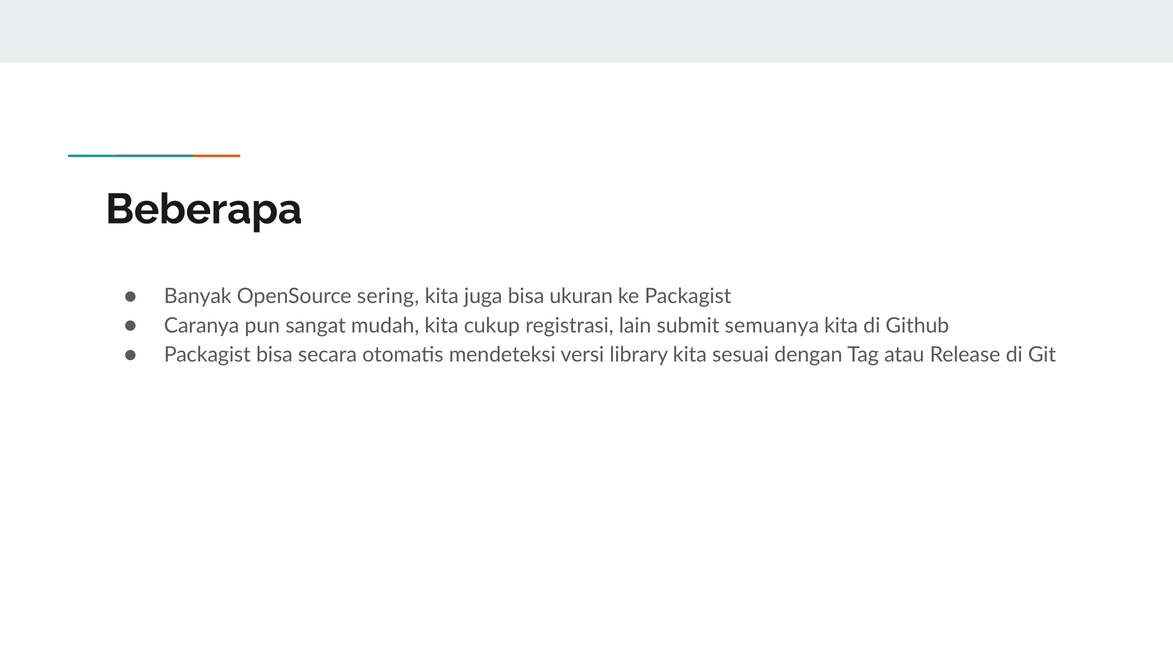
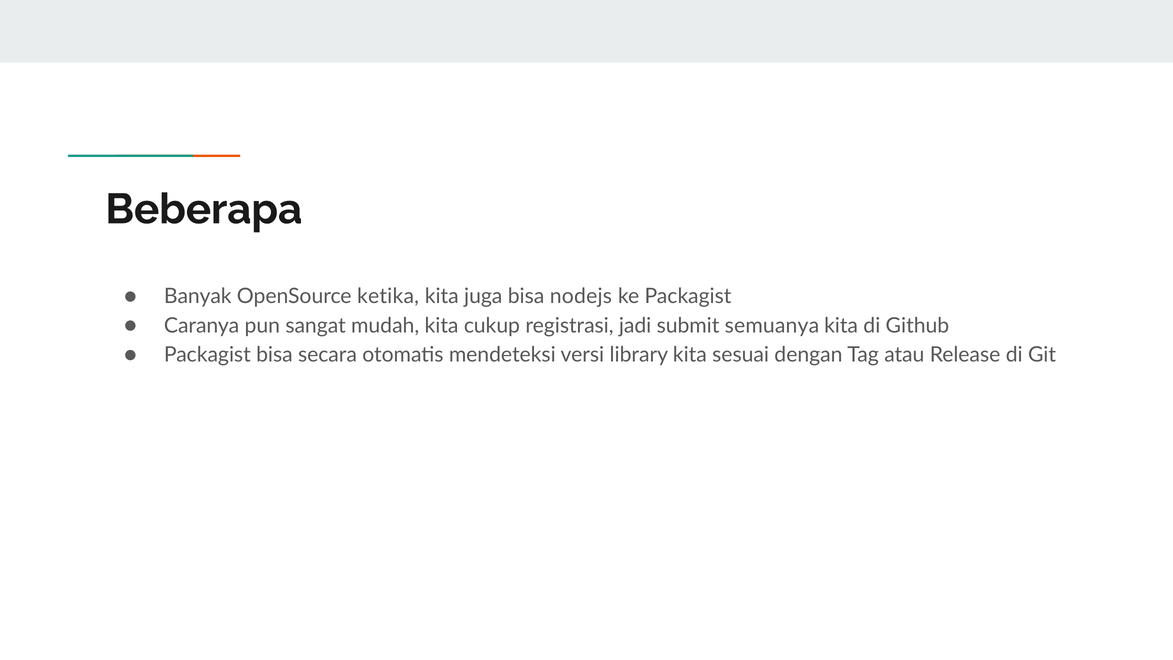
sering: sering -> ketika
ukuran: ukuran -> nodejs
lain: lain -> jadi
